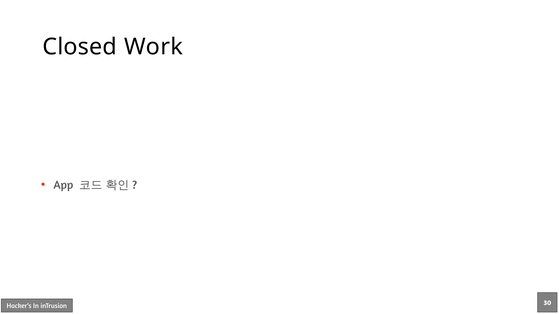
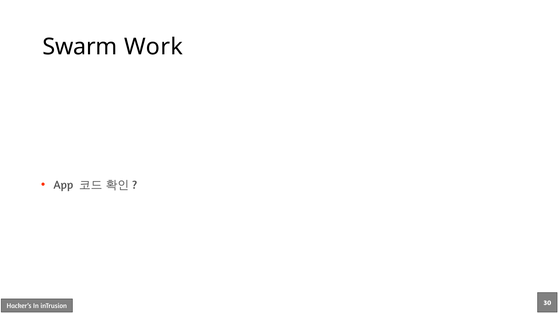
Closed: Closed -> Swarm
